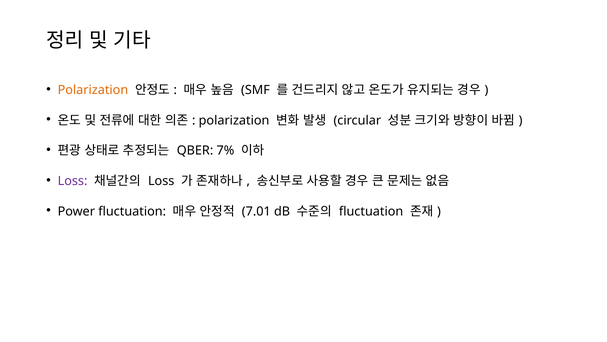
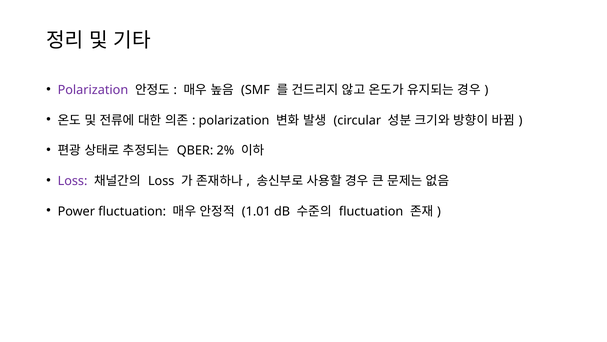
Polarization at (93, 90) colour: orange -> purple
7%: 7% -> 2%
7.01: 7.01 -> 1.01
